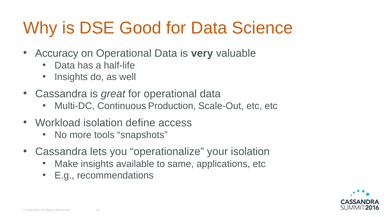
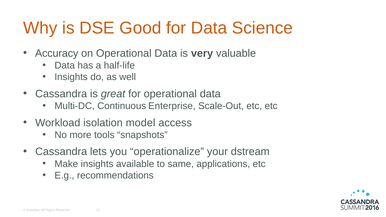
Production: Production -> Enterprise
define: define -> model
your isolation: isolation -> dstream
